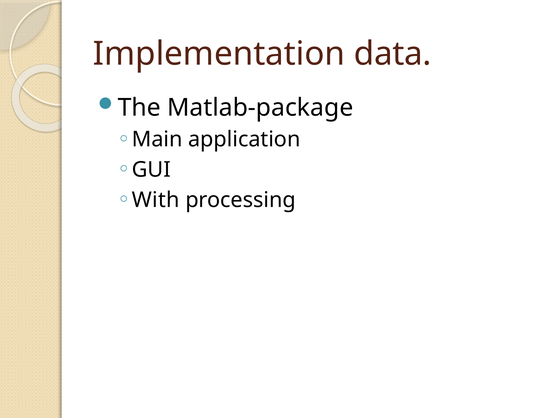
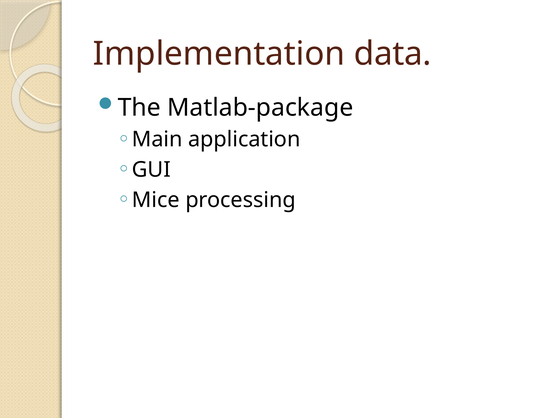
With: With -> Mice
